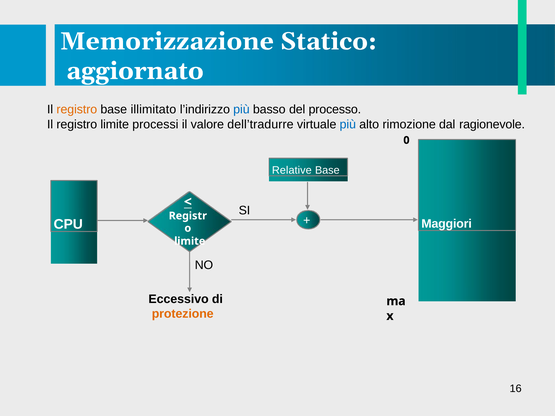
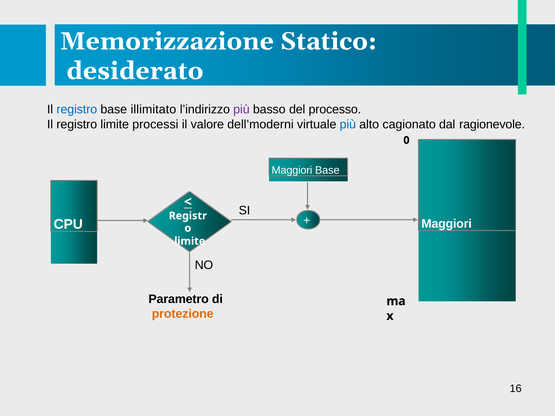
aggiornato: aggiornato -> desiderato
registro at (77, 110) colour: orange -> blue
più at (241, 110) colour: blue -> purple
dell’tradurre: dell’tradurre -> dell’moderni
rimozione: rimozione -> cagionato
Relative at (292, 170): Relative -> Maggiori
Eccessivo: Eccessivo -> Parametro
